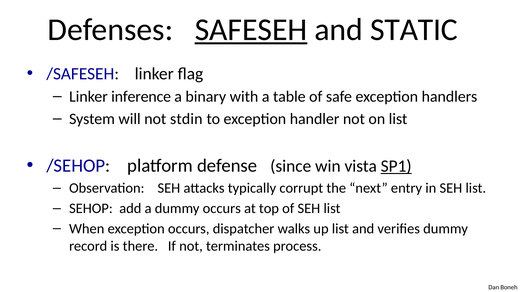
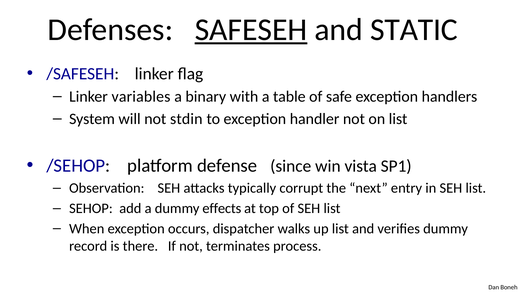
inference: inference -> variables
SP1 underline: present -> none
dummy occurs: occurs -> effects
